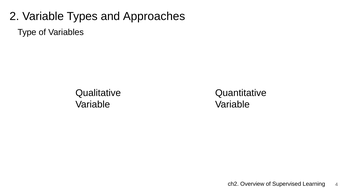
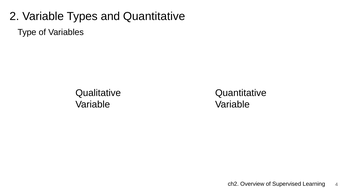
and Approaches: Approaches -> Quantitative
